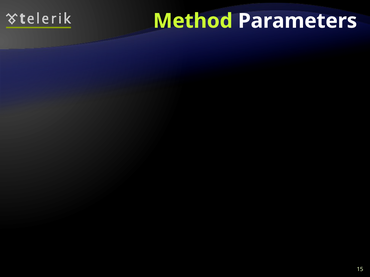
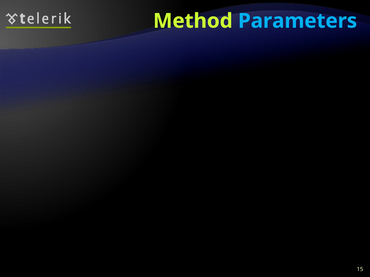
Parameters at (298, 21) colour: white -> light blue
